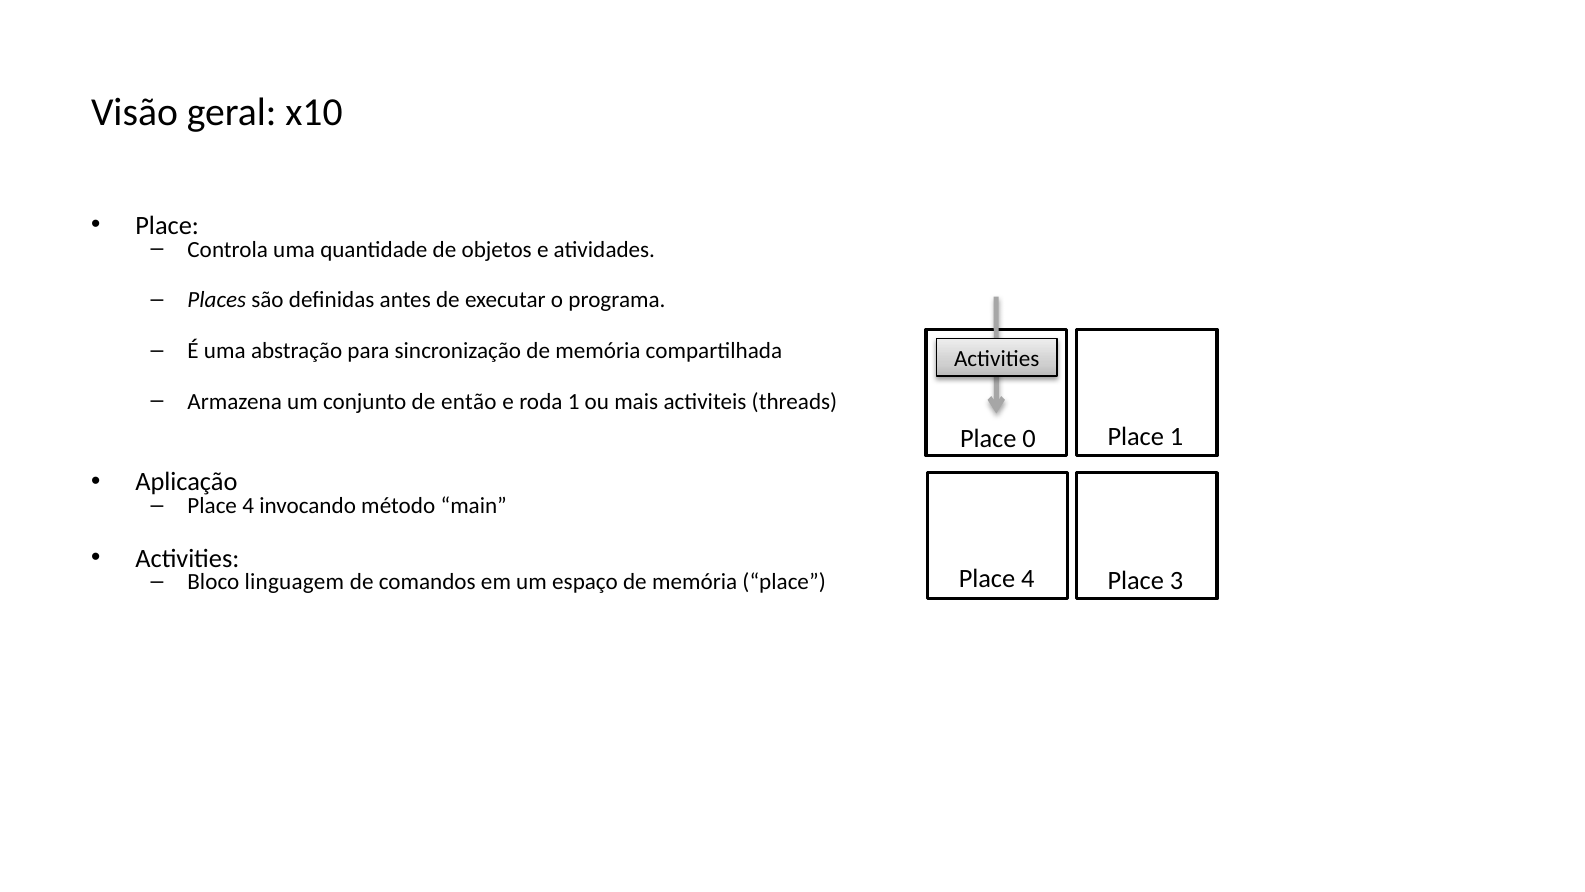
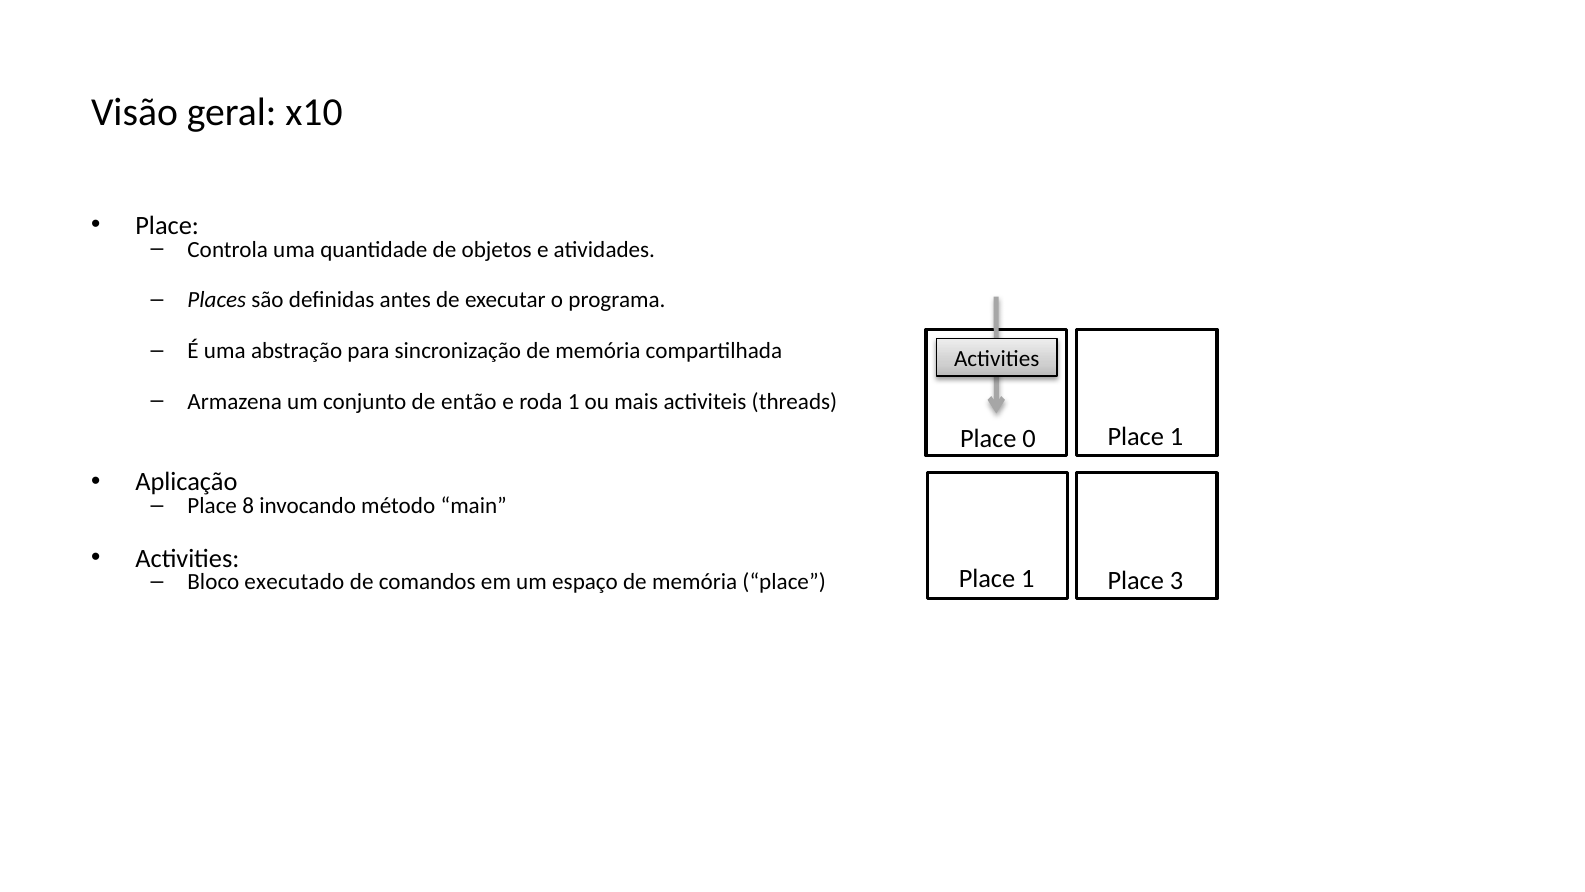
4 at (248, 506): 4 -> 8
4 at (1028, 579): 4 -> 1
linguagem: linguagem -> executado
